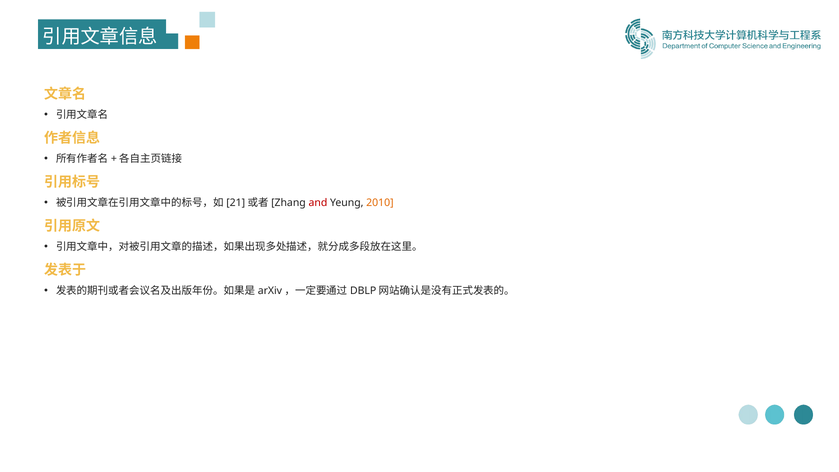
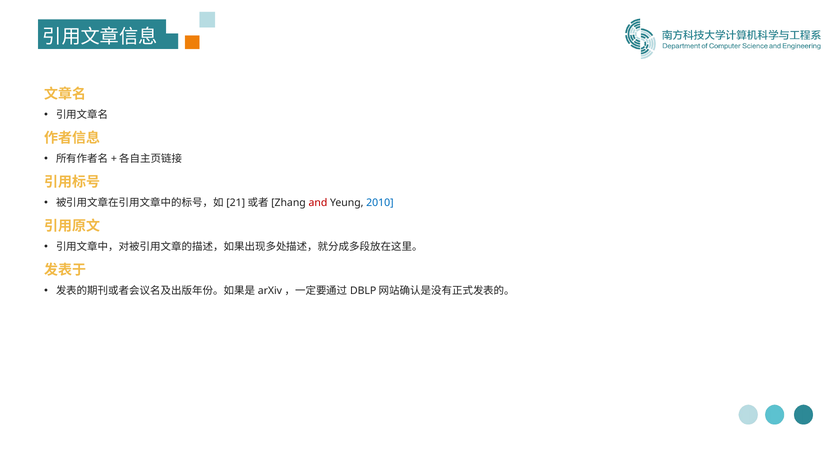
2010 colour: orange -> blue
